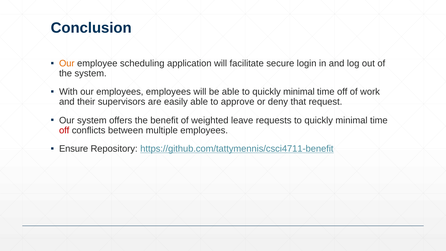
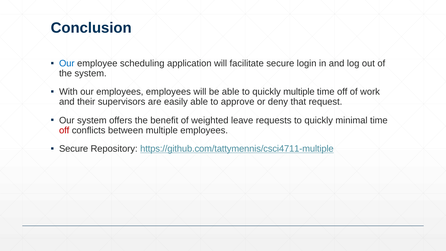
Our at (67, 63) colour: orange -> blue
able to quickly minimal: minimal -> multiple
Ensure at (74, 149): Ensure -> Secure
https://github.com/tattymennis/csci4711-benefit: https://github.com/tattymennis/csci4711-benefit -> https://github.com/tattymennis/csci4711-multiple
